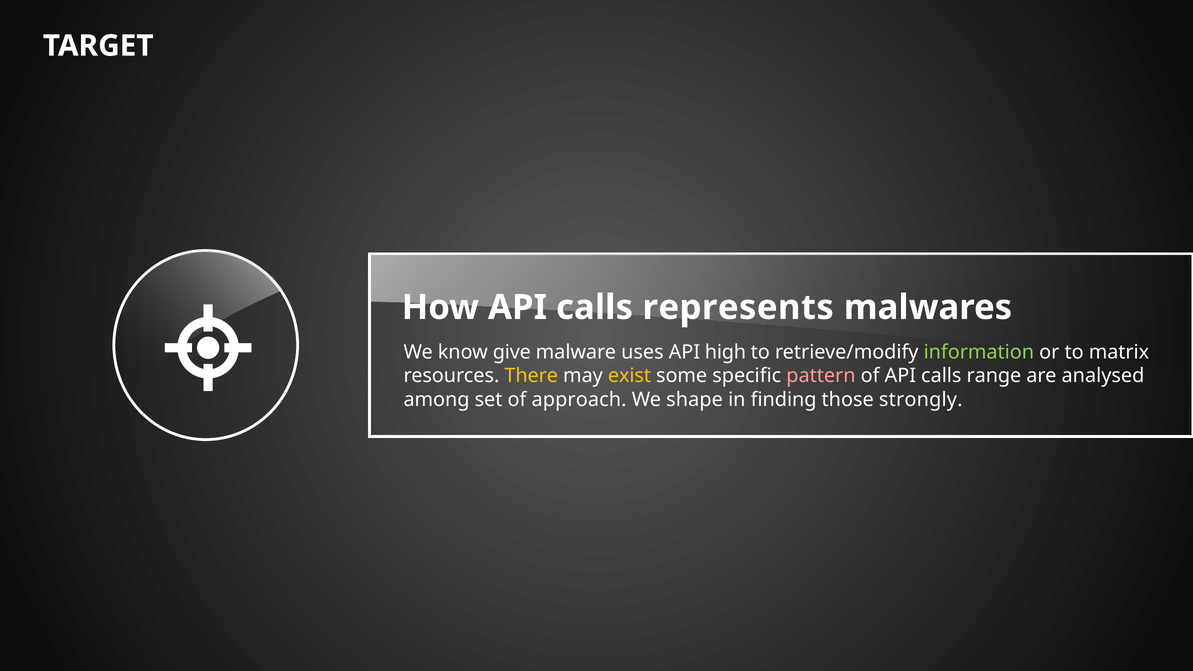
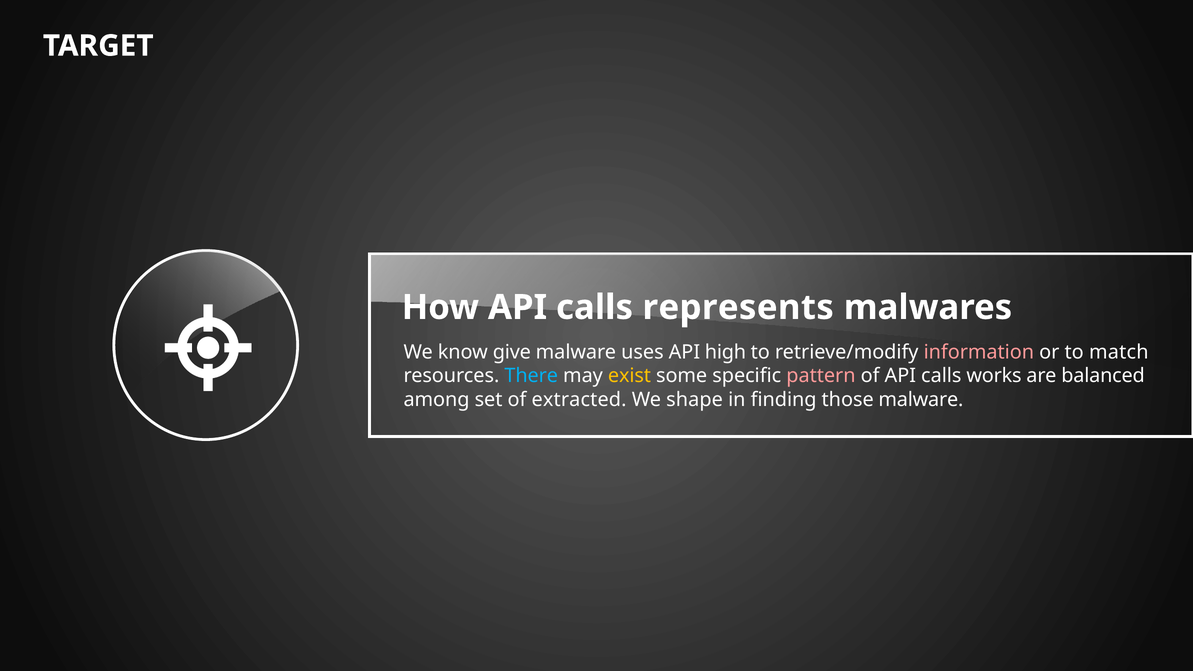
information colour: light green -> pink
matrix: matrix -> match
There colour: yellow -> light blue
range: range -> works
analysed: analysed -> balanced
approach: approach -> extracted
those strongly: strongly -> malware
